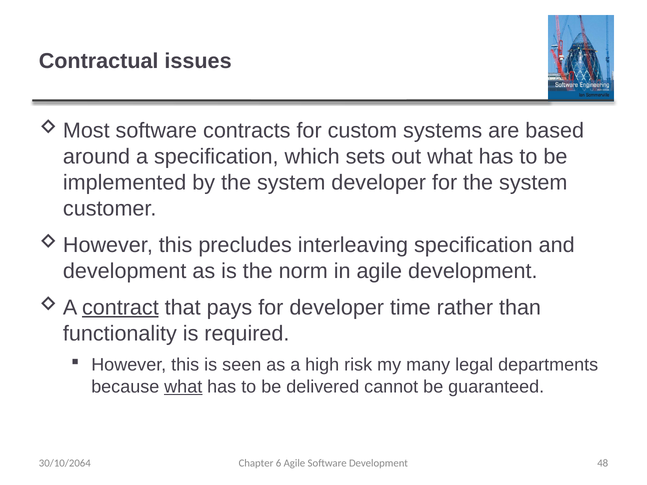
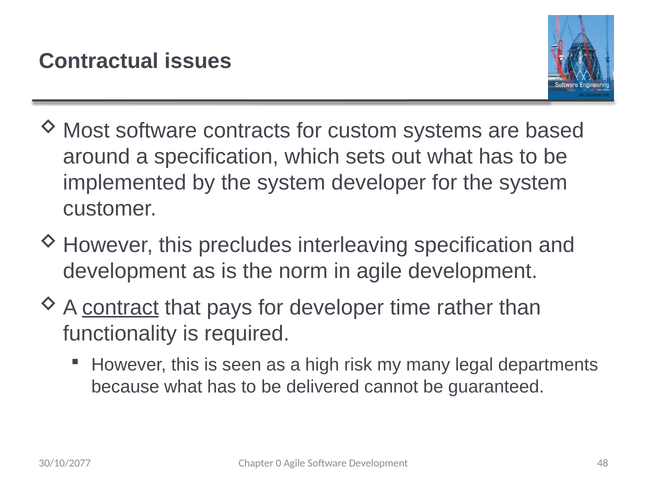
what at (183, 387) underline: present -> none
30/10/2064: 30/10/2064 -> 30/10/2077
6: 6 -> 0
